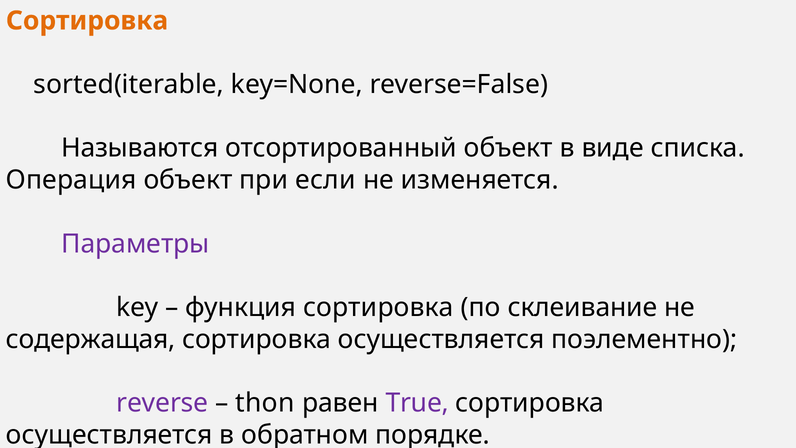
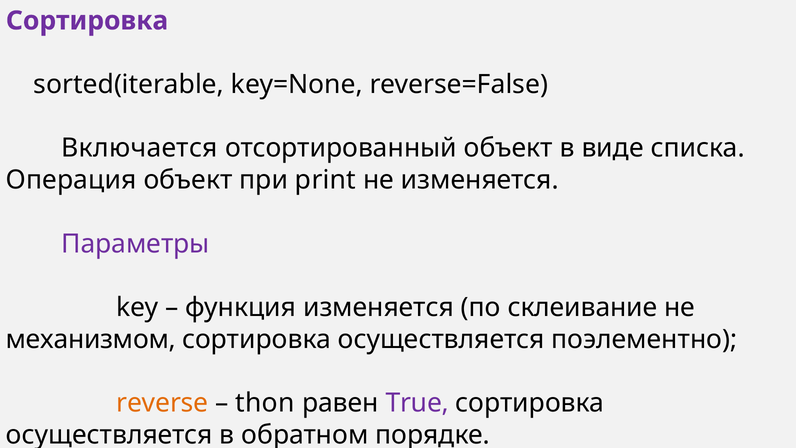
Сортировка at (87, 21) colour: orange -> purple
Называются: Называются -> Включается
если: если -> print
функция сортировка: сортировка -> изменяется
содержащая: содержащая -> механизмом
reverse colour: purple -> orange
